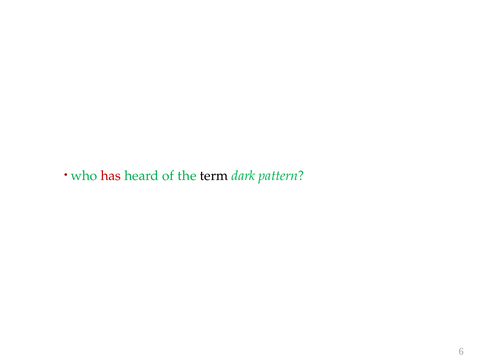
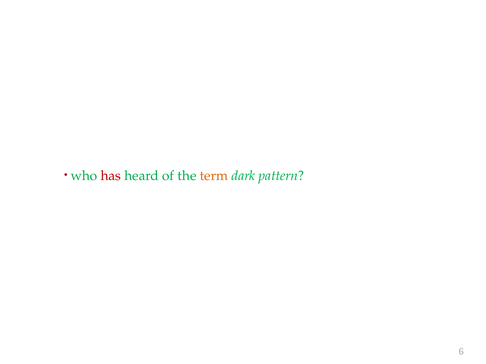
term colour: black -> orange
